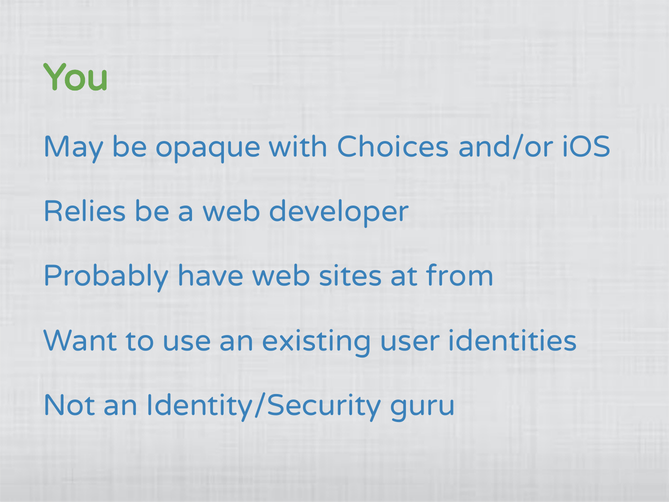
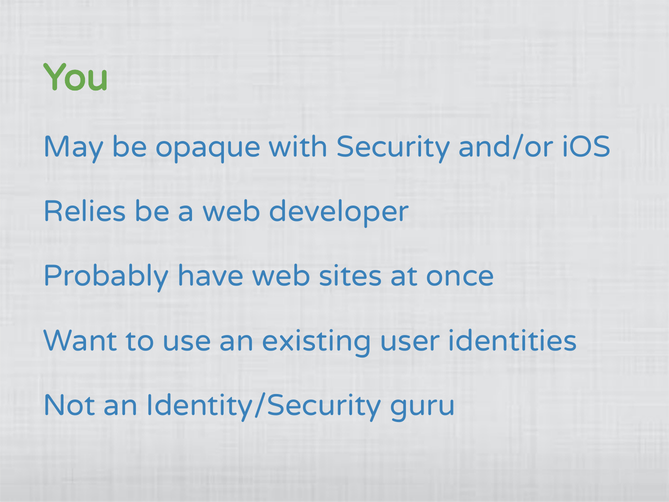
Choices: Choices -> Security
from: from -> once
